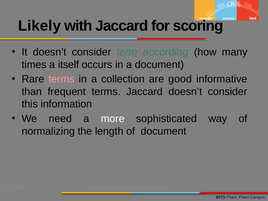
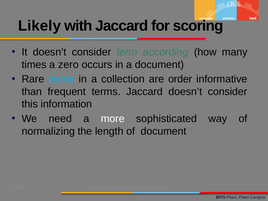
itself: itself -> zero
terms at (62, 79) colour: pink -> light blue
good: good -> order
